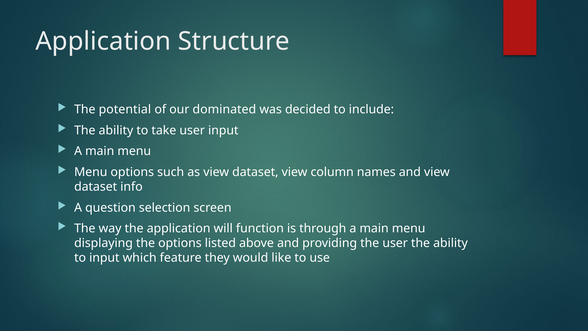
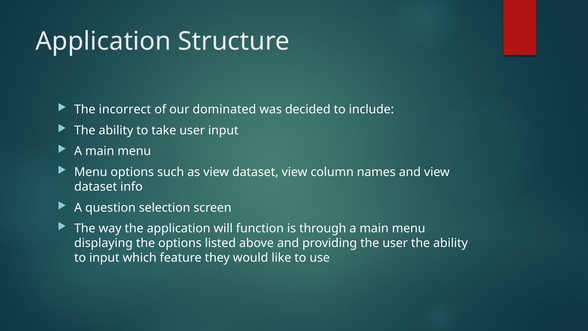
potential: potential -> incorrect
